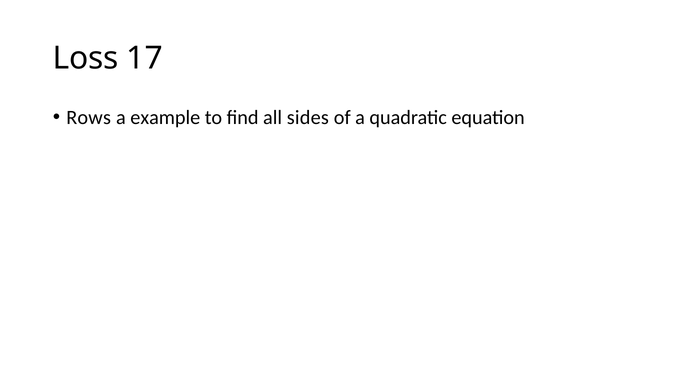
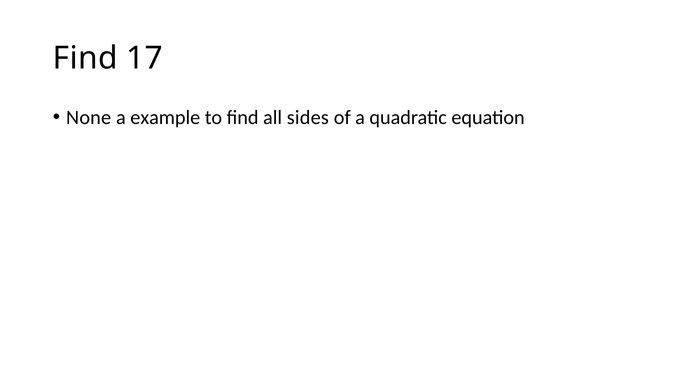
Loss at (86, 58): Loss -> Find
Rows: Rows -> None
